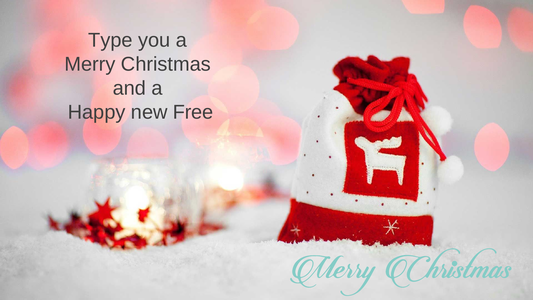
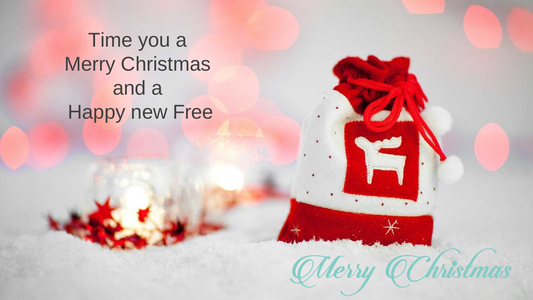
Type: Type -> Time
